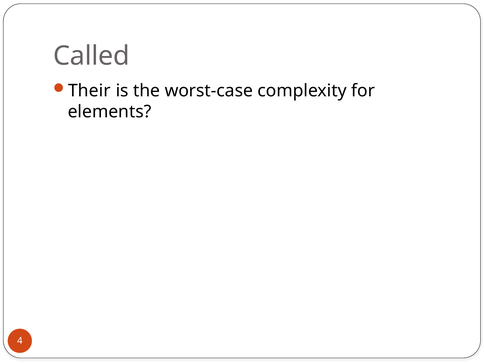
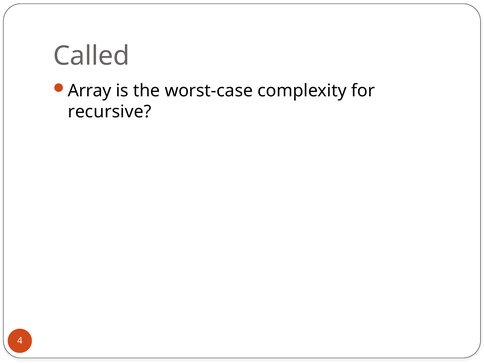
Their: Their -> Array
elements: elements -> recursive
